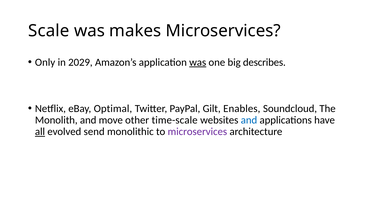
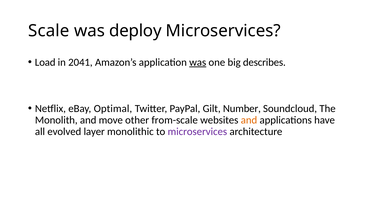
makes: makes -> deploy
Only: Only -> Load
2029: 2029 -> 2041
Enables: Enables -> Number
time-scale: time-scale -> from-scale
and at (249, 120) colour: blue -> orange
all underline: present -> none
send: send -> layer
